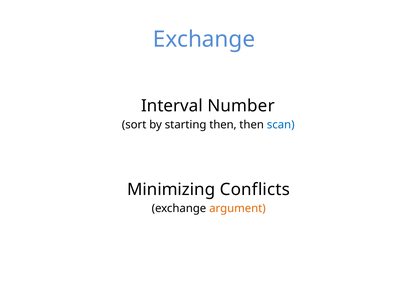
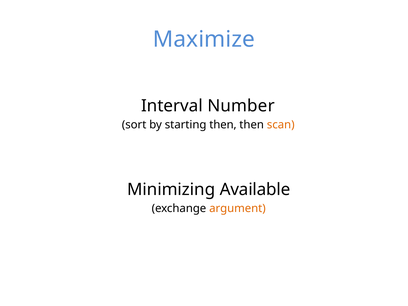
Exchange at (204, 39): Exchange -> Maximize
scan colour: blue -> orange
Conflicts: Conflicts -> Available
